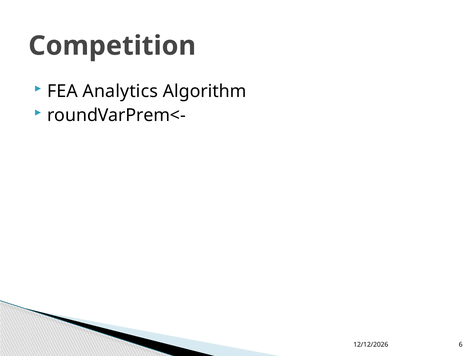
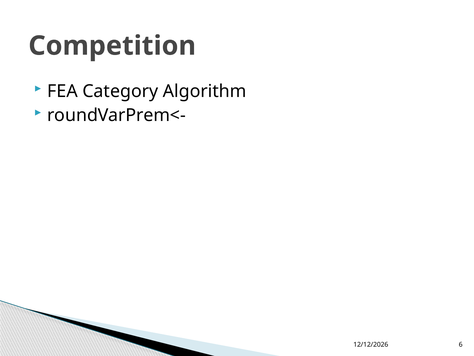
Analytics: Analytics -> Category
